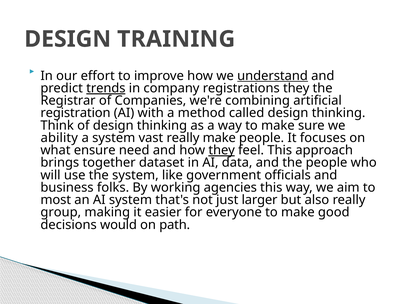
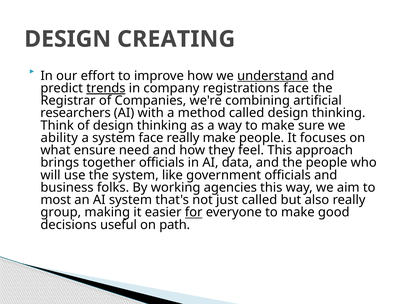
TRAINING: TRAINING -> CREATING
registrations they: they -> face
registration: registration -> researchers
system vast: vast -> face
they at (222, 150) underline: present -> none
together dataset: dataset -> officials
just larger: larger -> called
for underline: none -> present
would: would -> useful
